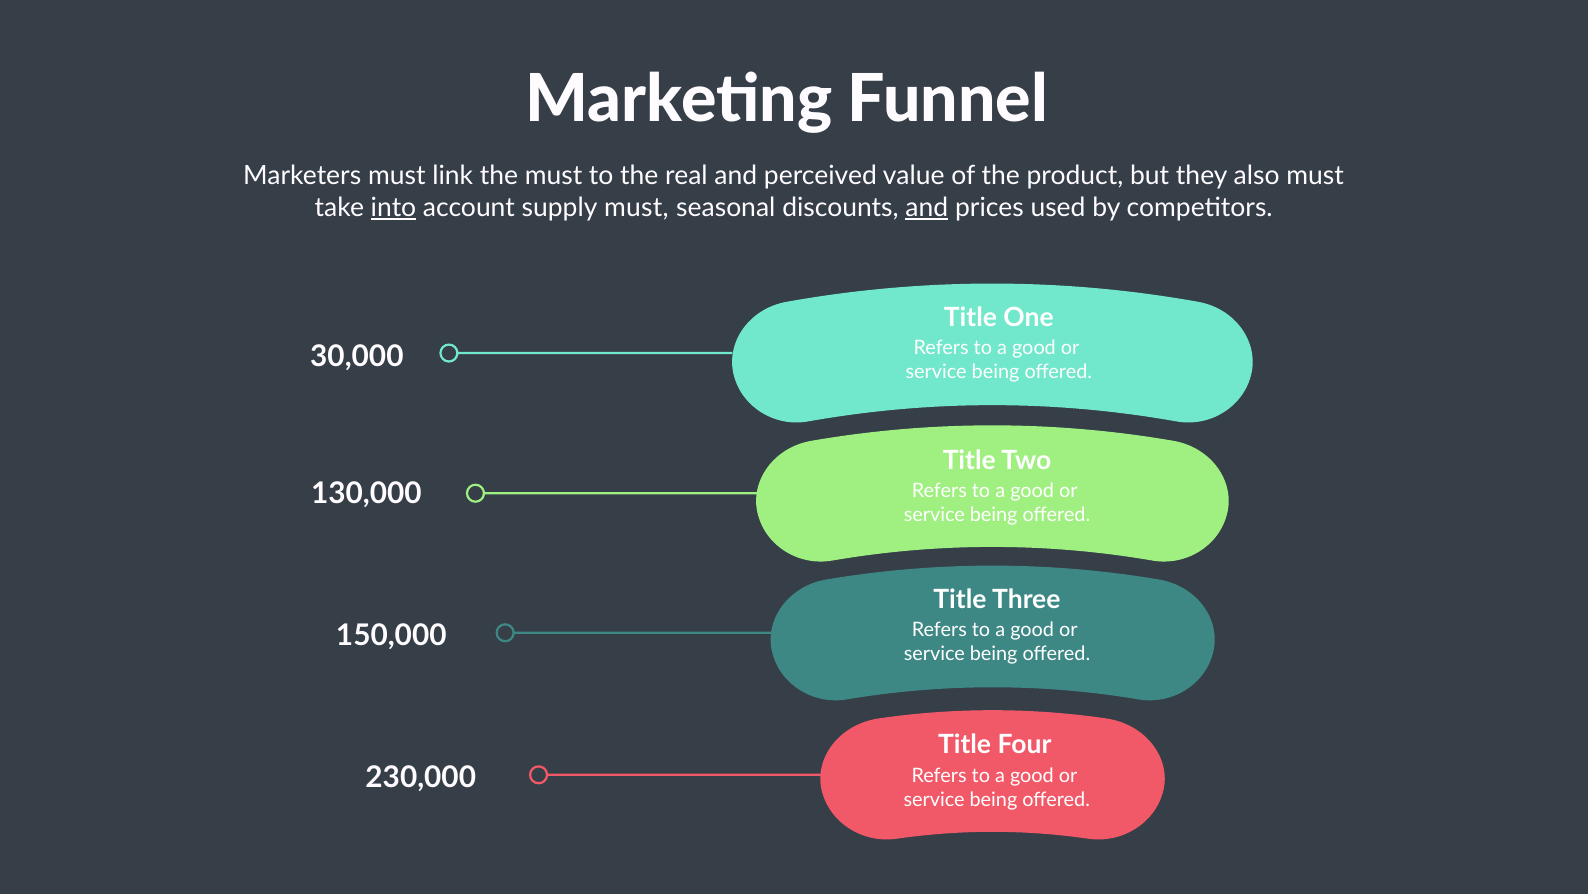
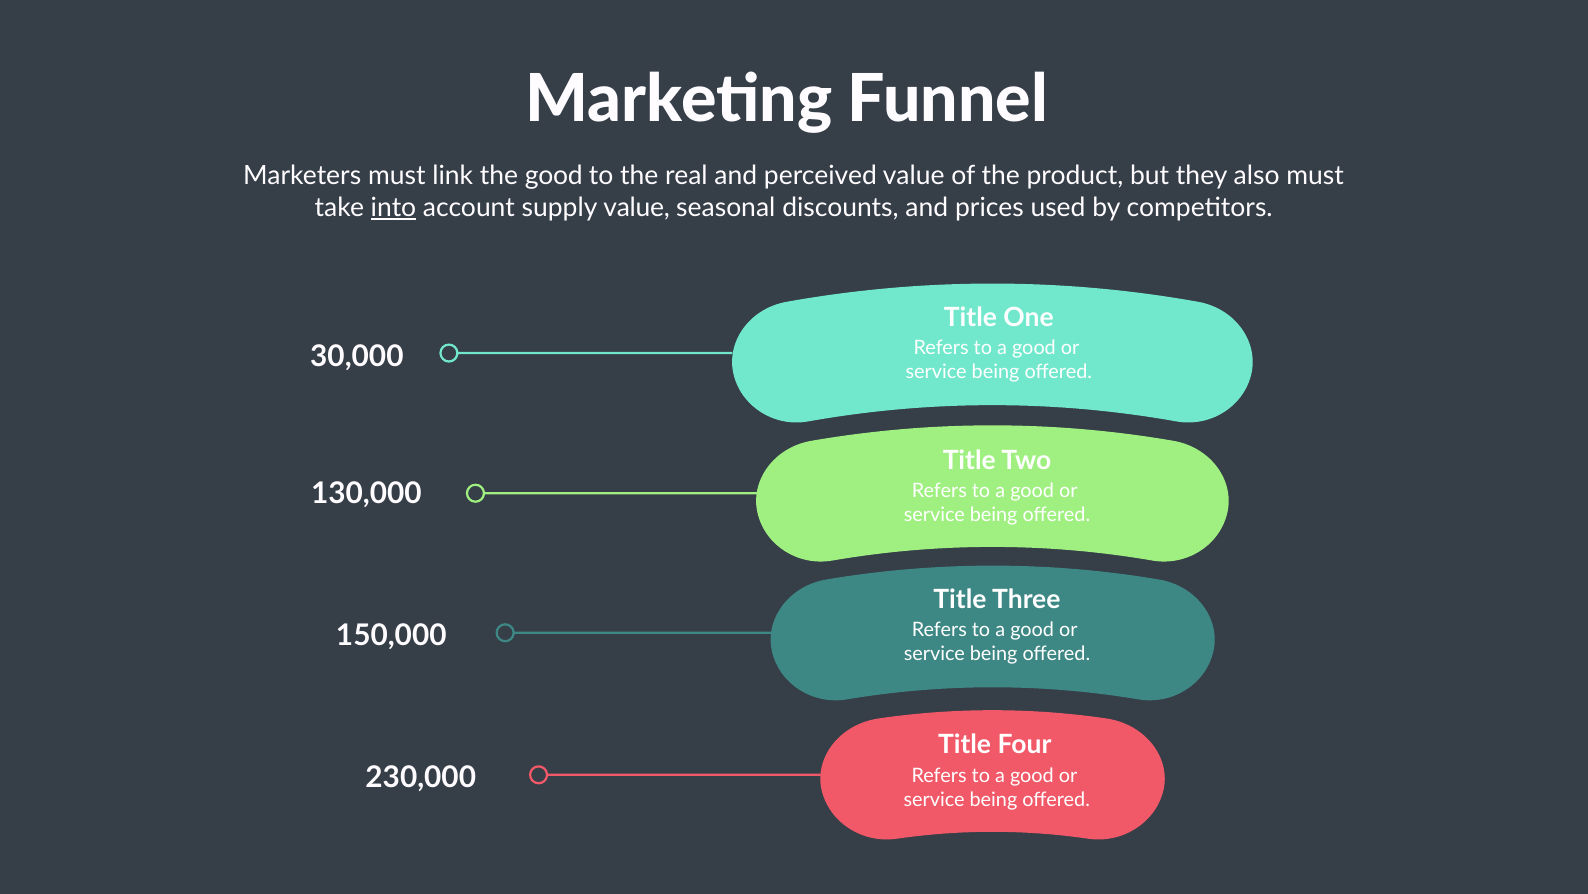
the must: must -> good
supply must: must -> value
and at (927, 207) underline: present -> none
